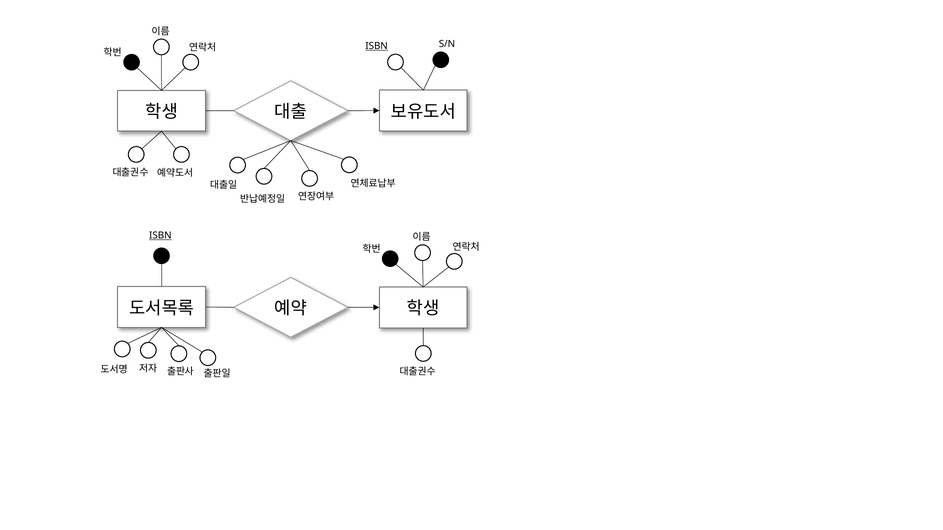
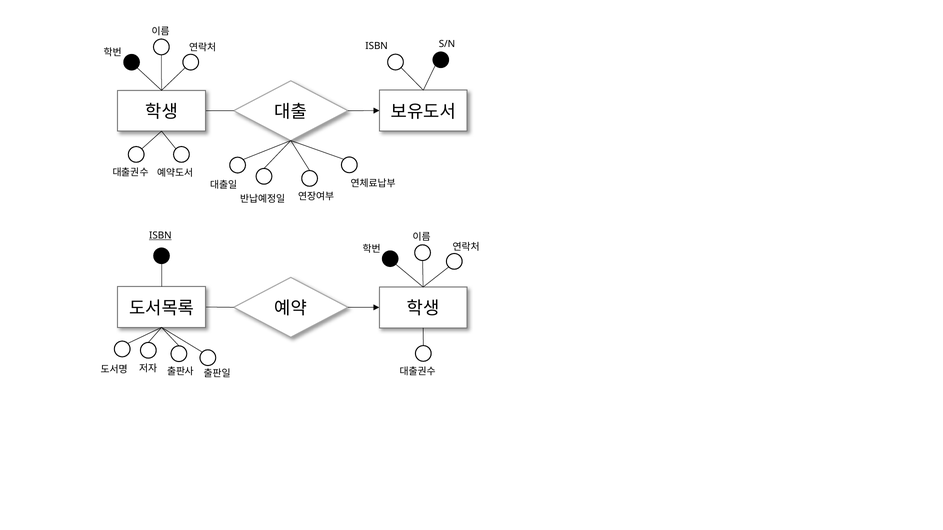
ISBN at (377, 46) underline: present -> none
